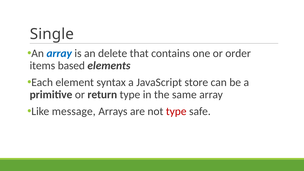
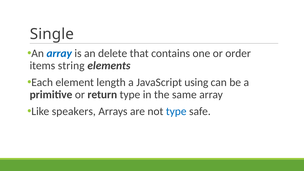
based: based -> string
syntax: syntax -> length
store: store -> using
message: message -> speakers
type at (176, 111) colour: red -> blue
